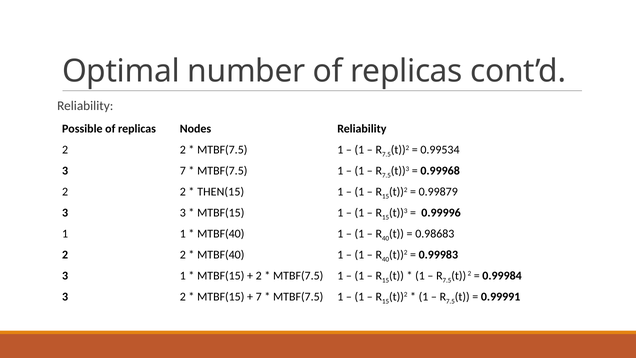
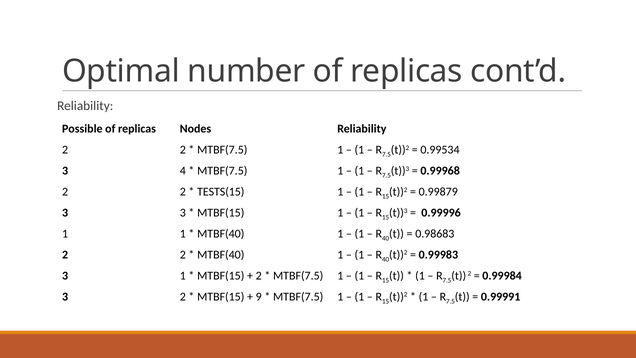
3 7: 7 -> 4
THEN(15: THEN(15 -> TESTS(15
7 at (259, 296): 7 -> 9
